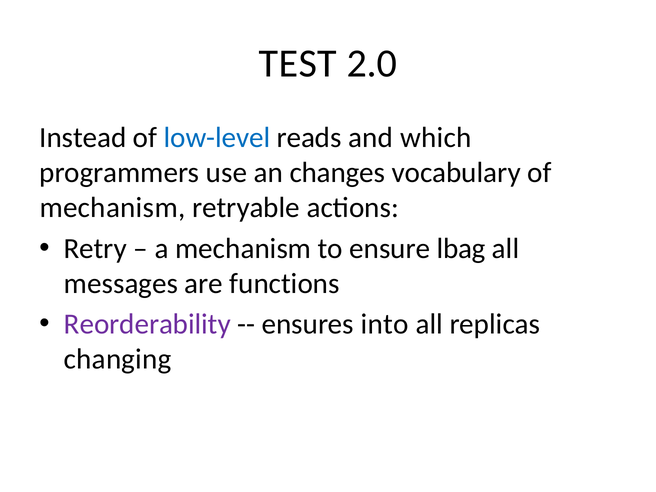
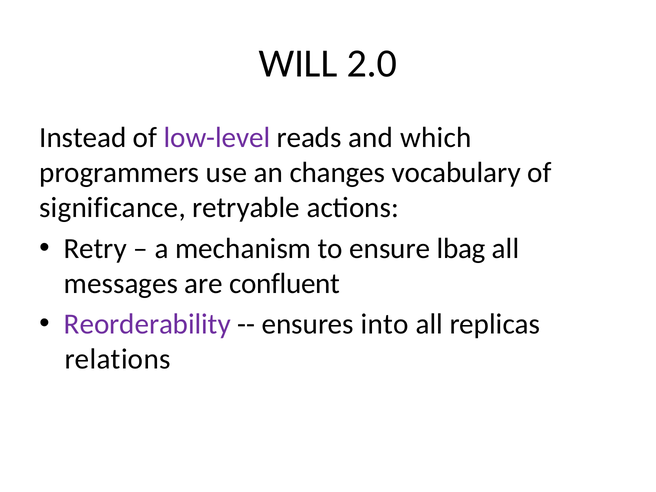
TEST: TEST -> WILL
low-level colour: blue -> purple
mechanism at (112, 208): mechanism -> significance
functions: functions -> confluent
changing: changing -> relations
